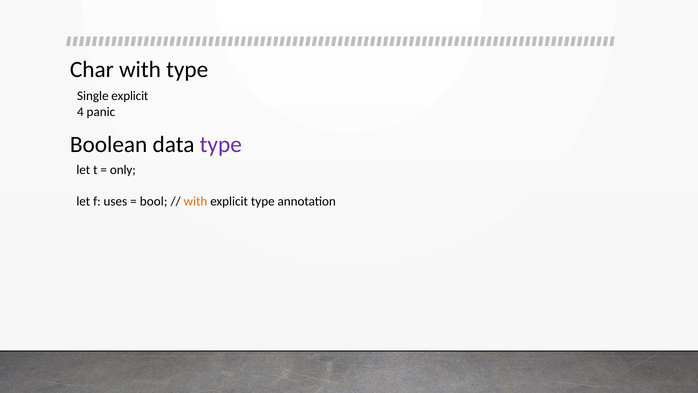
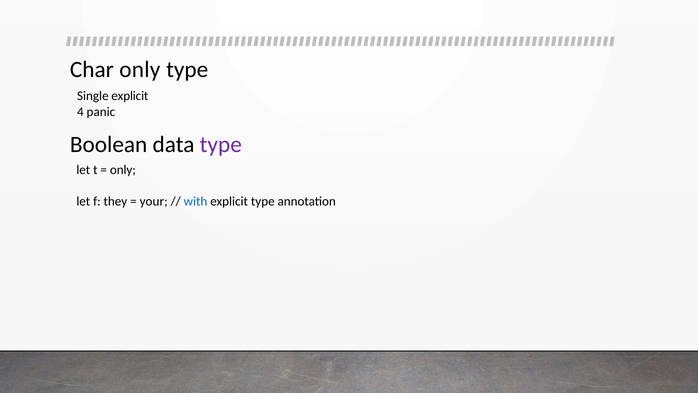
Char with: with -> only
uses: uses -> they
bool: bool -> your
with at (195, 201) colour: orange -> blue
